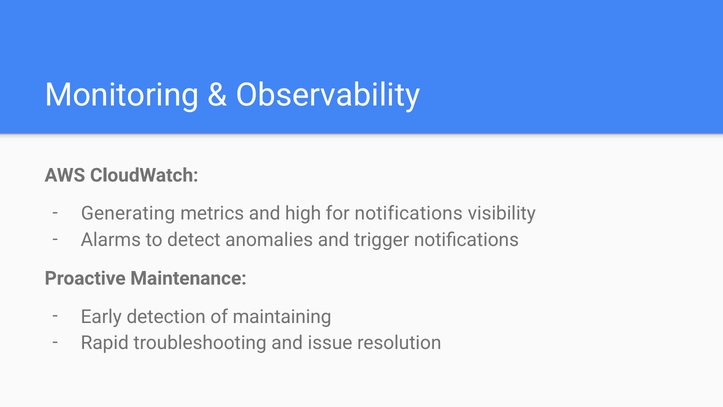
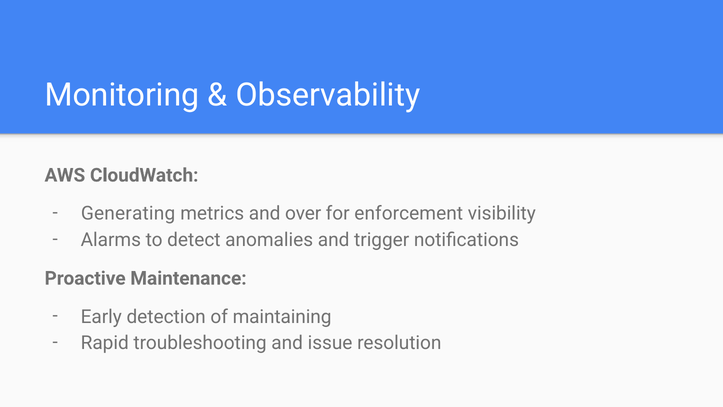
high: high -> over
for notifications: notifications -> enforcement
